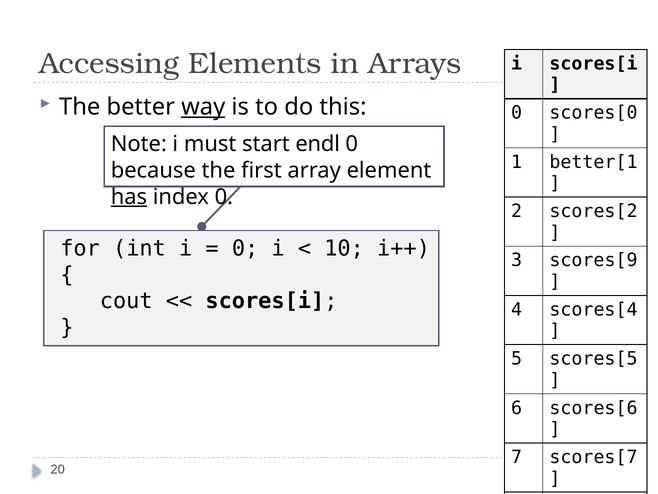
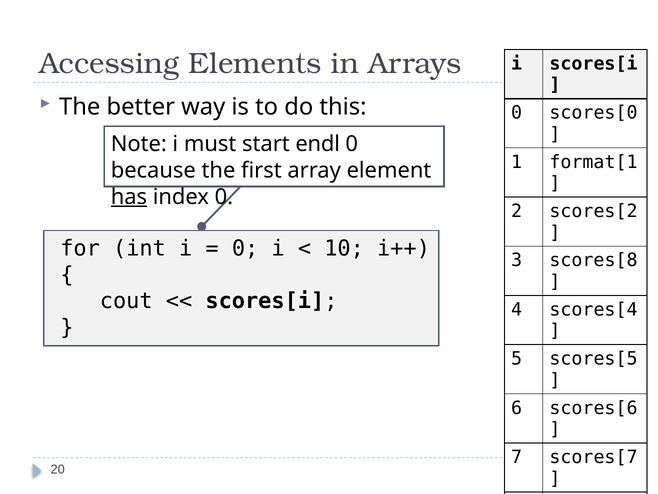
way underline: present -> none
better[1: better[1 -> format[1
3 scores[9: scores[9 -> scores[8
